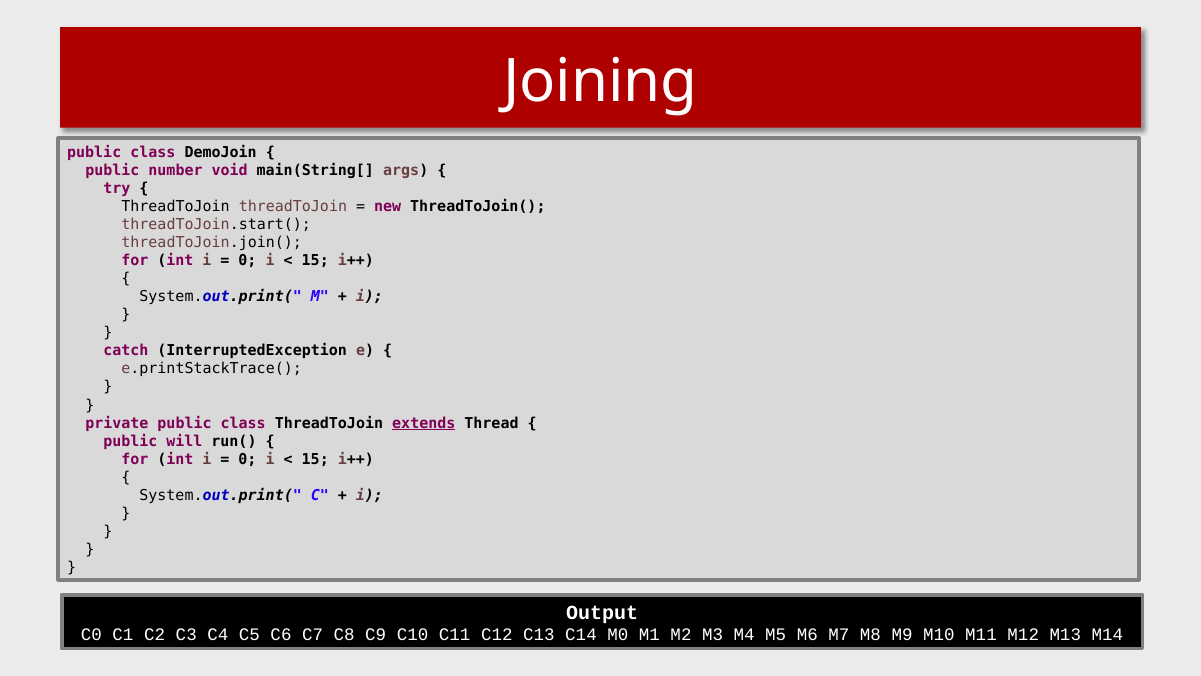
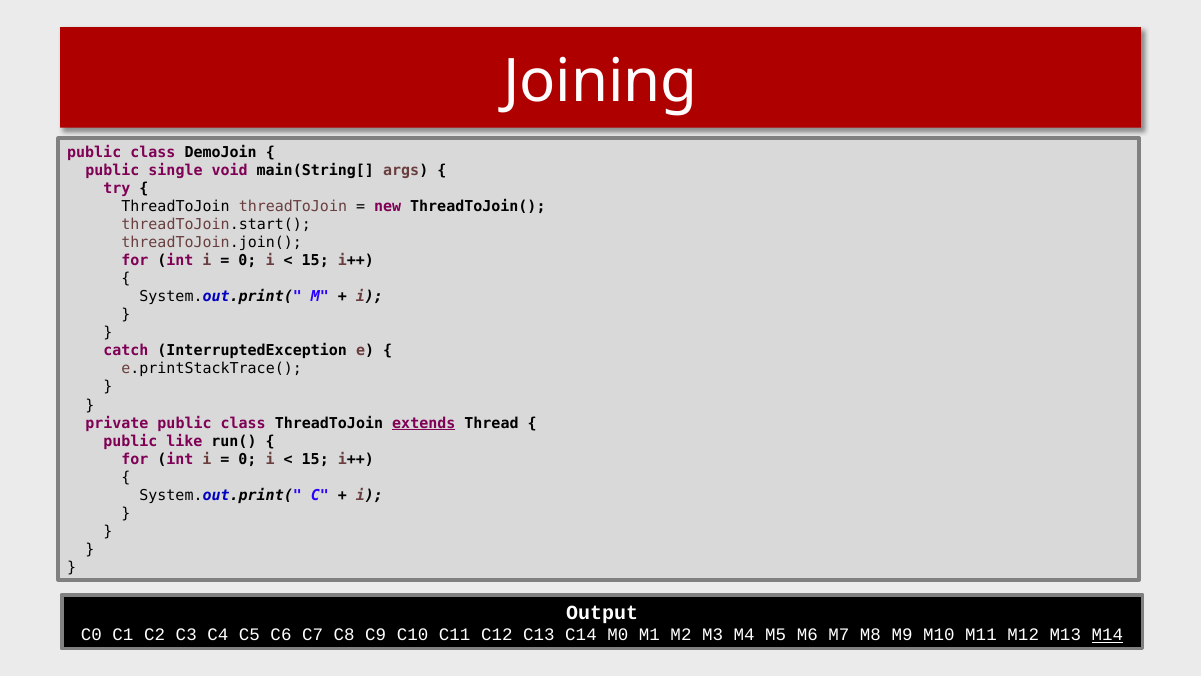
number: number -> single
will: will -> like
M14 underline: none -> present
